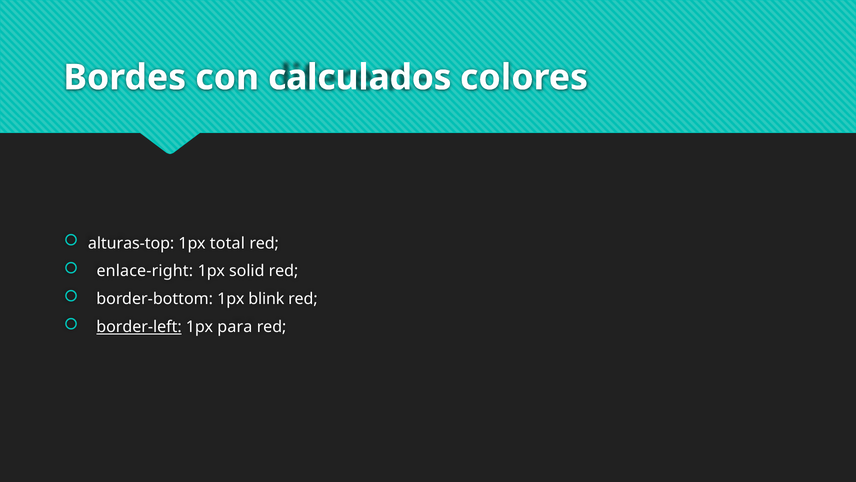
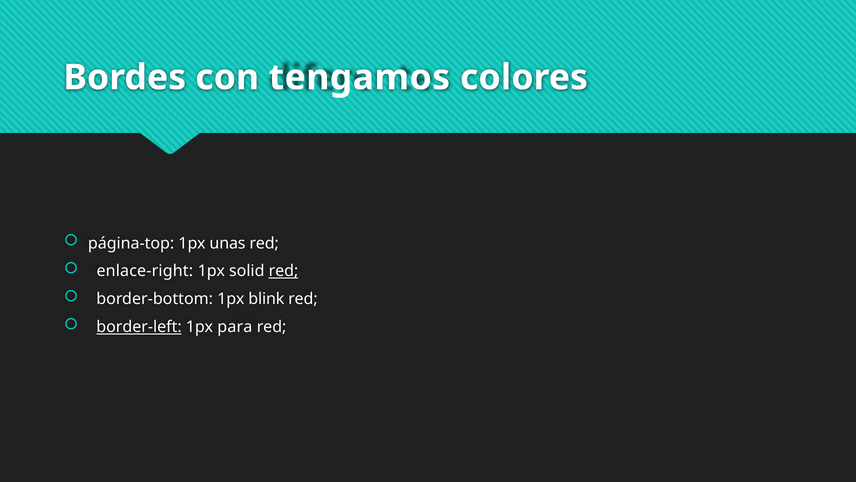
calculados: calculados -> tengamos
alturas-top: alturas-top -> página-top
total: total -> unas
red at (283, 271) underline: none -> present
